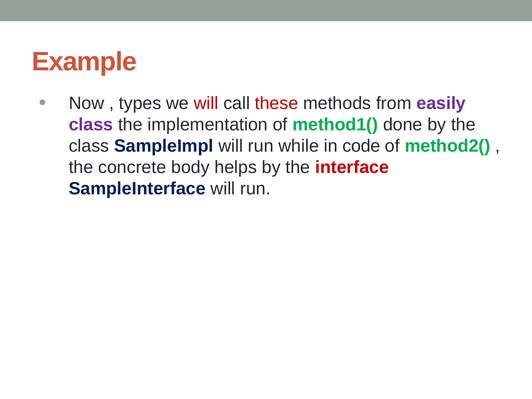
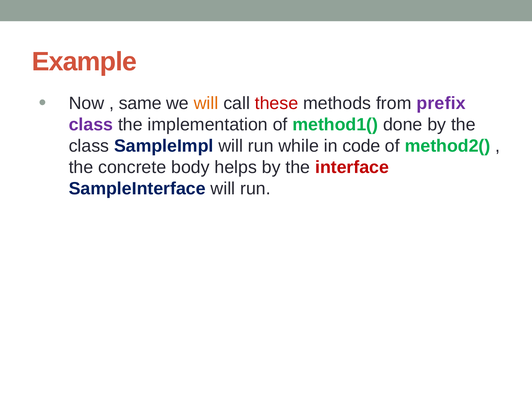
types: types -> same
will at (206, 103) colour: red -> orange
easily: easily -> prefix
